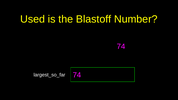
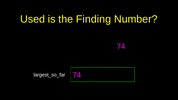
Blastoff: Blastoff -> Finding
